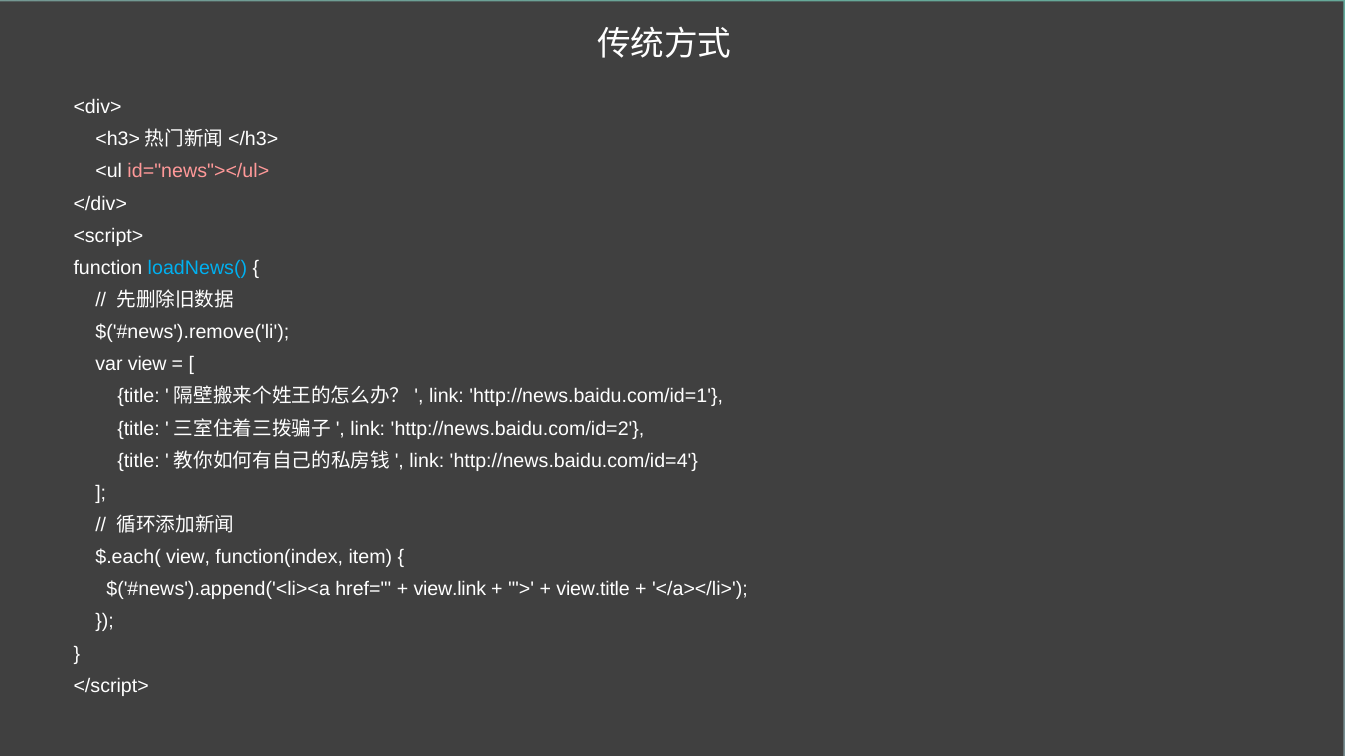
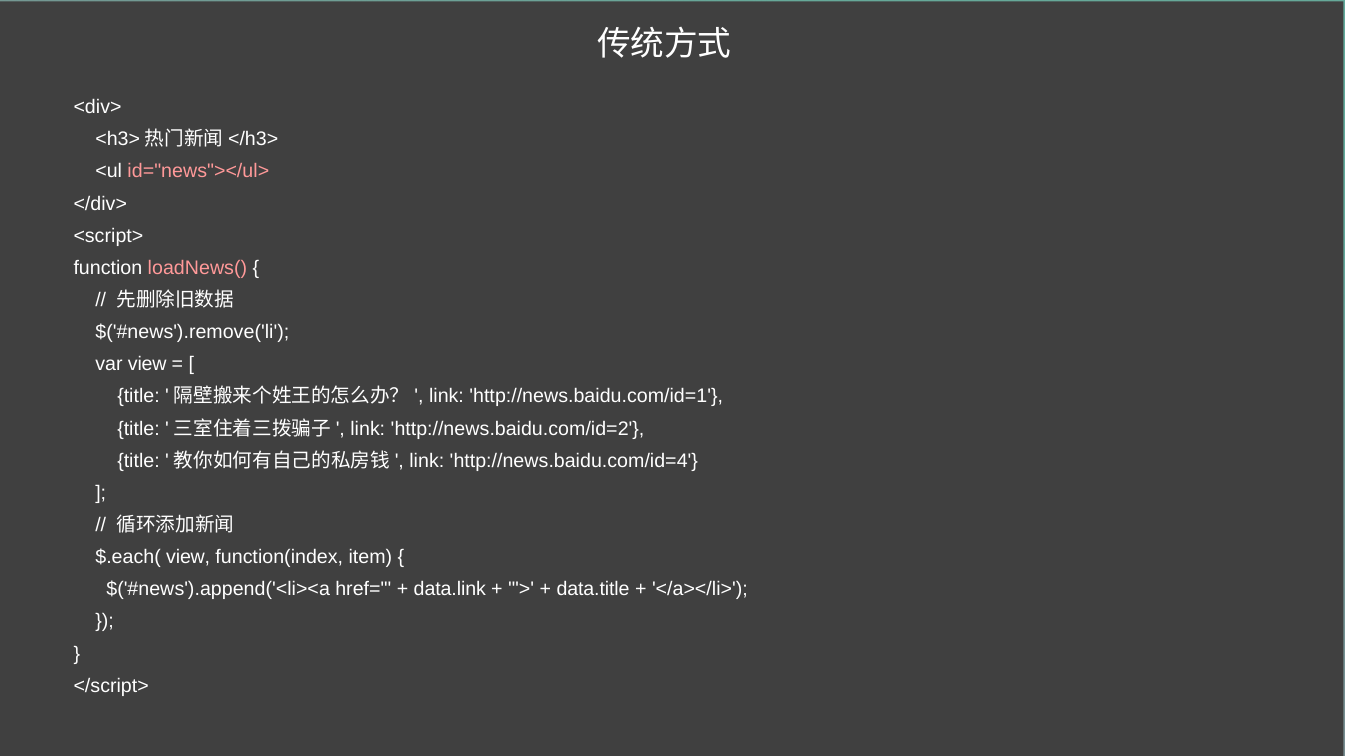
loadNews( colour: light blue -> pink
view.link: view.link -> data.link
view.title: view.title -> data.title
